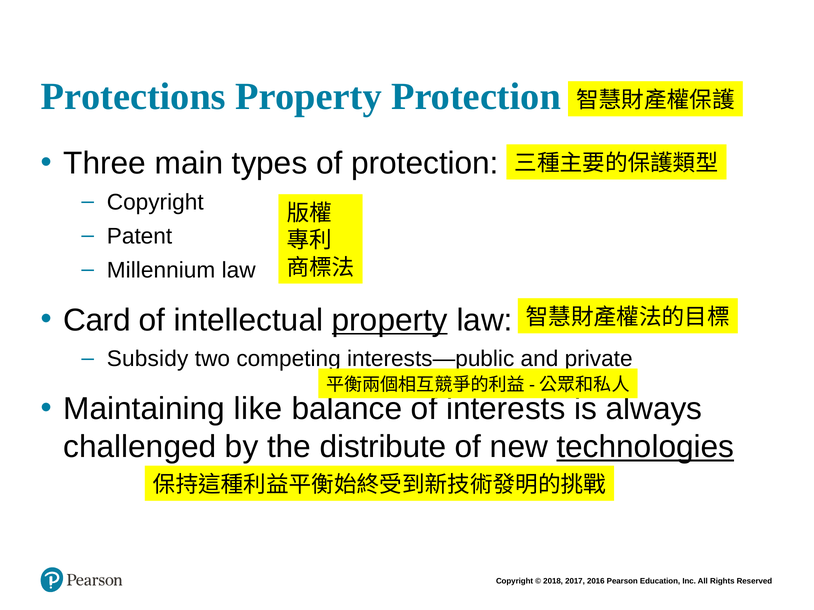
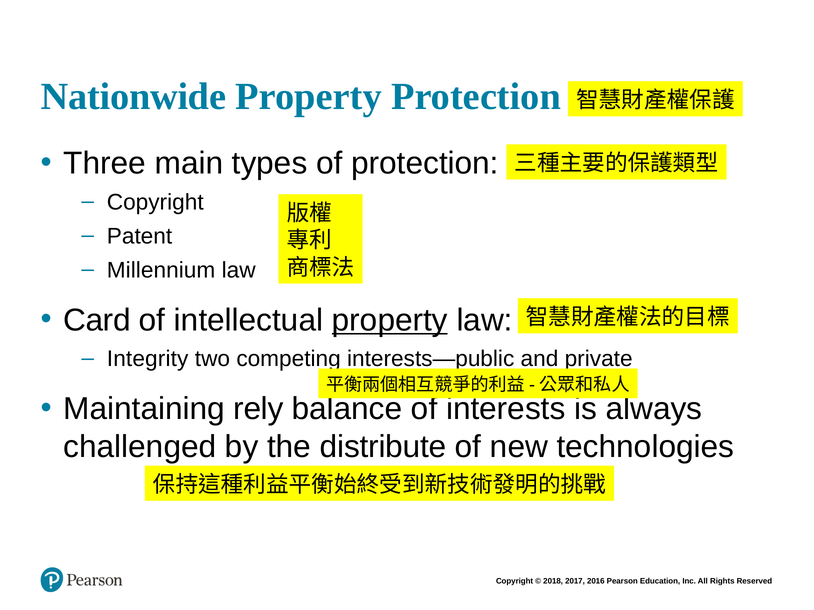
Protections: Protections -> Nationwide
Subsidy: Subsidy -> Integrity
like: like -> rely
technologies underline: present -> none
